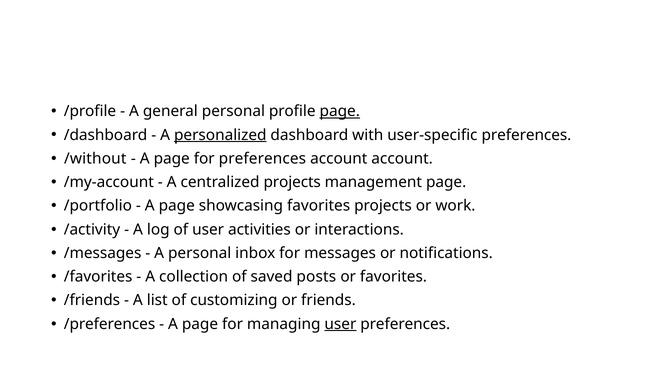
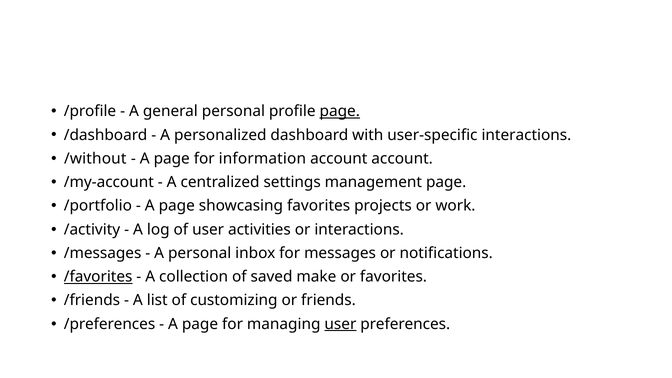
personalized underline: present -> none
user-specific preferences: preferences -> interactions
for preferences: preferences -> information
centralized projects: projects -> settings
/favorites underline: none -> present
posts: posts -> make
